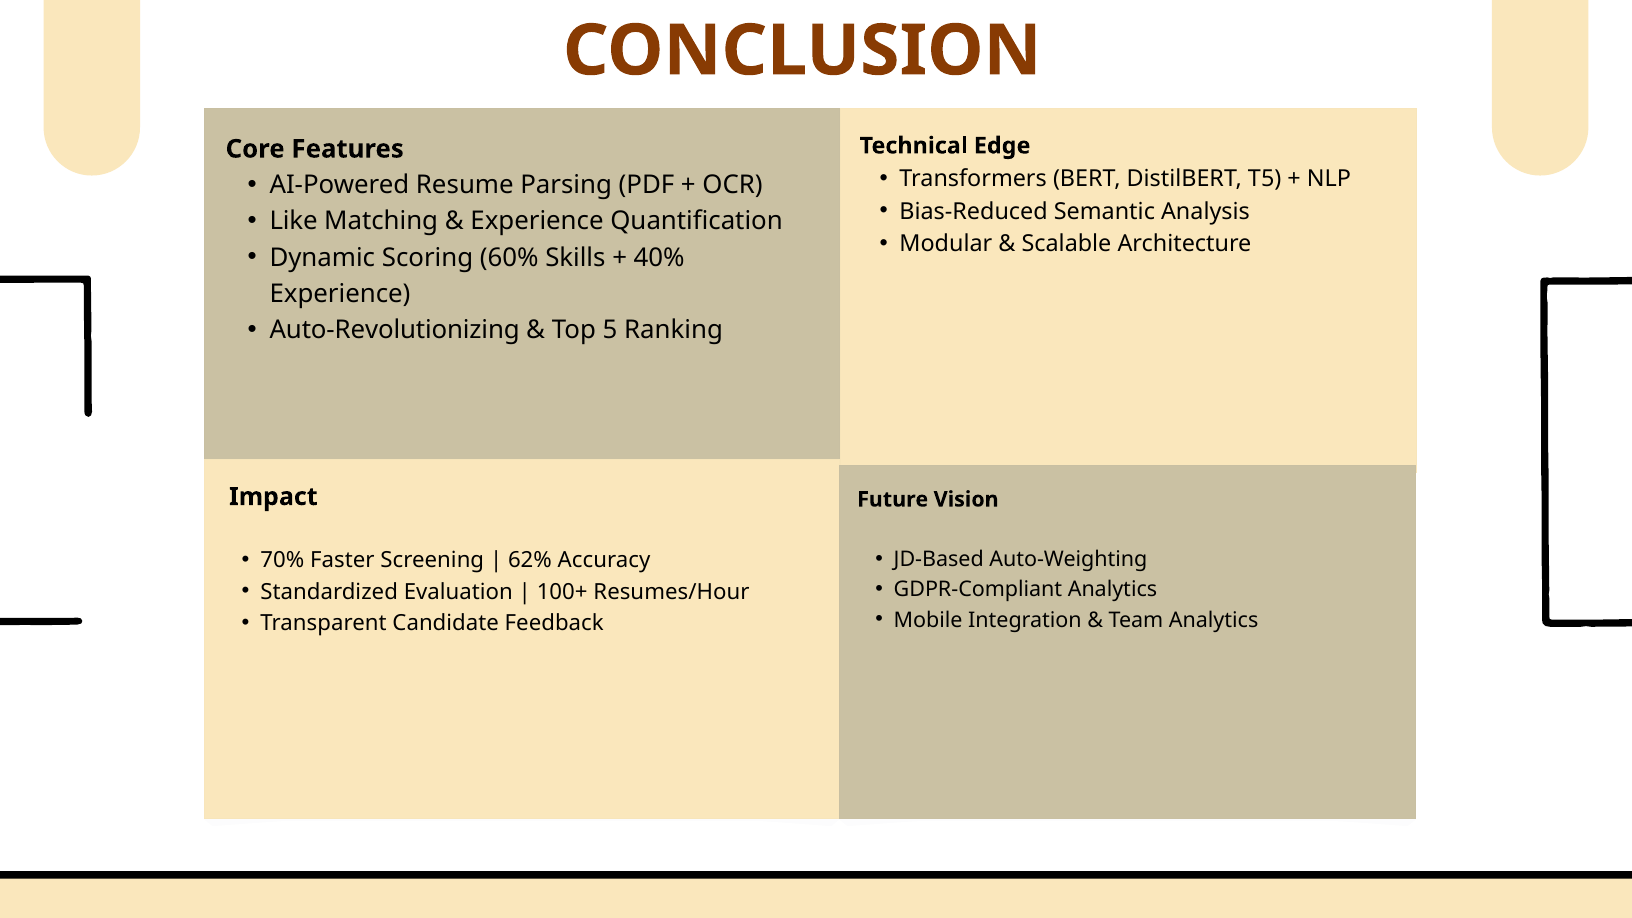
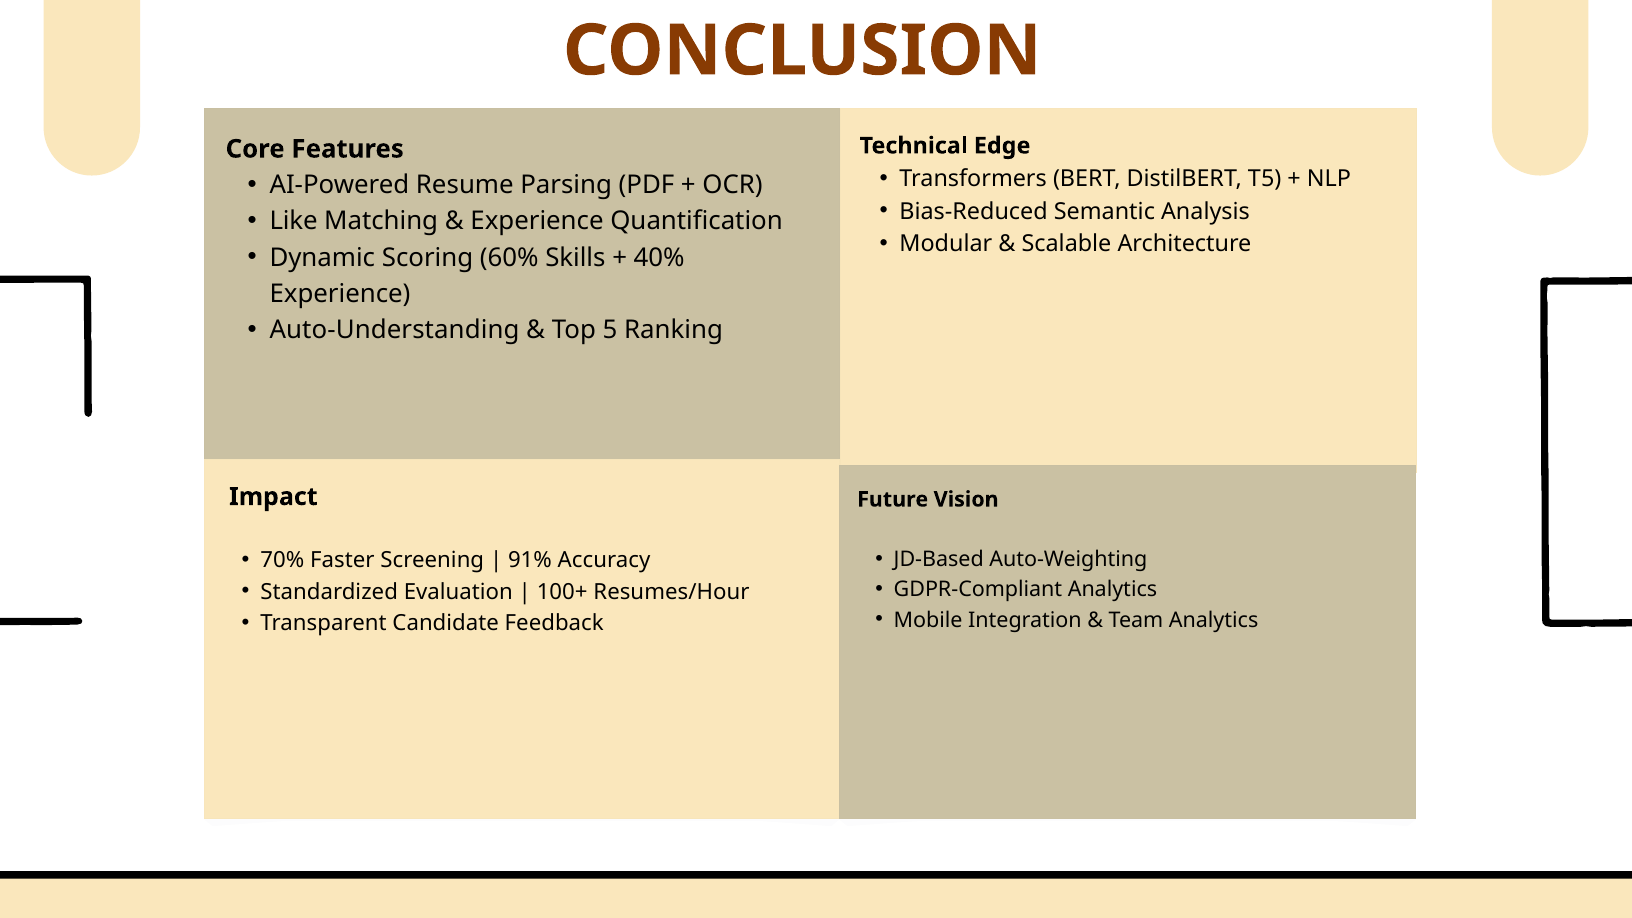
Auto-Revolutionizing: Auto-Revolutionizing -> Auto-Understanding
62%: 62% -> 91%
